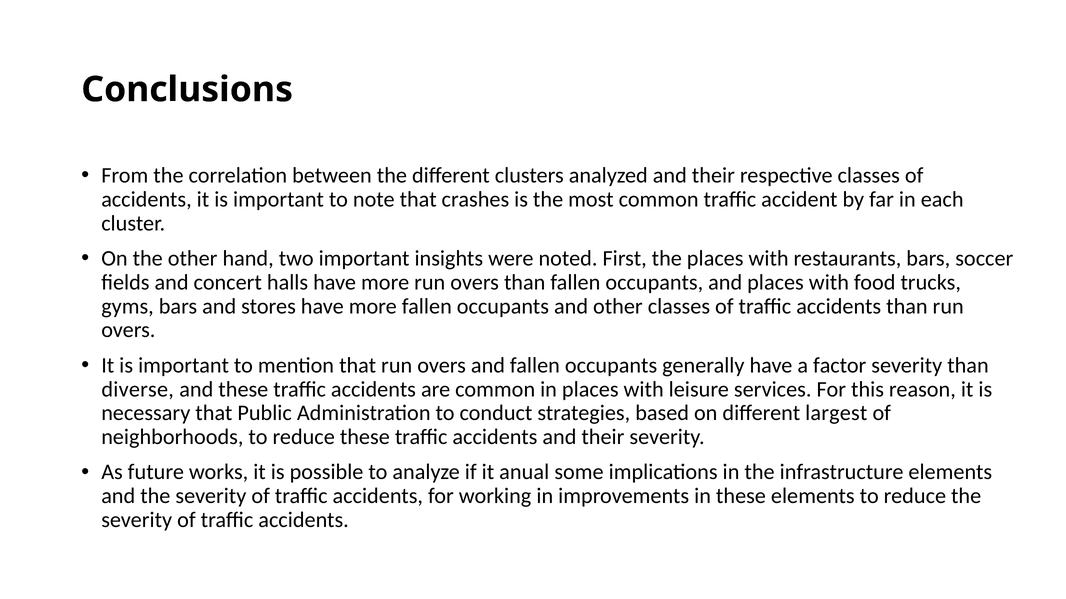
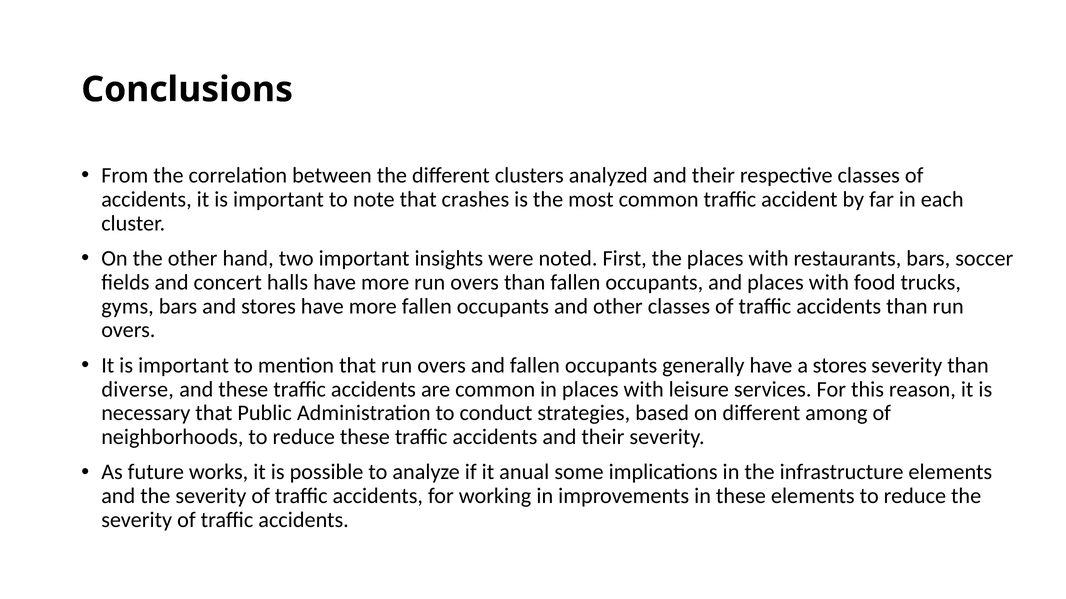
a factor: factor -> stores
largest: largest -> among
